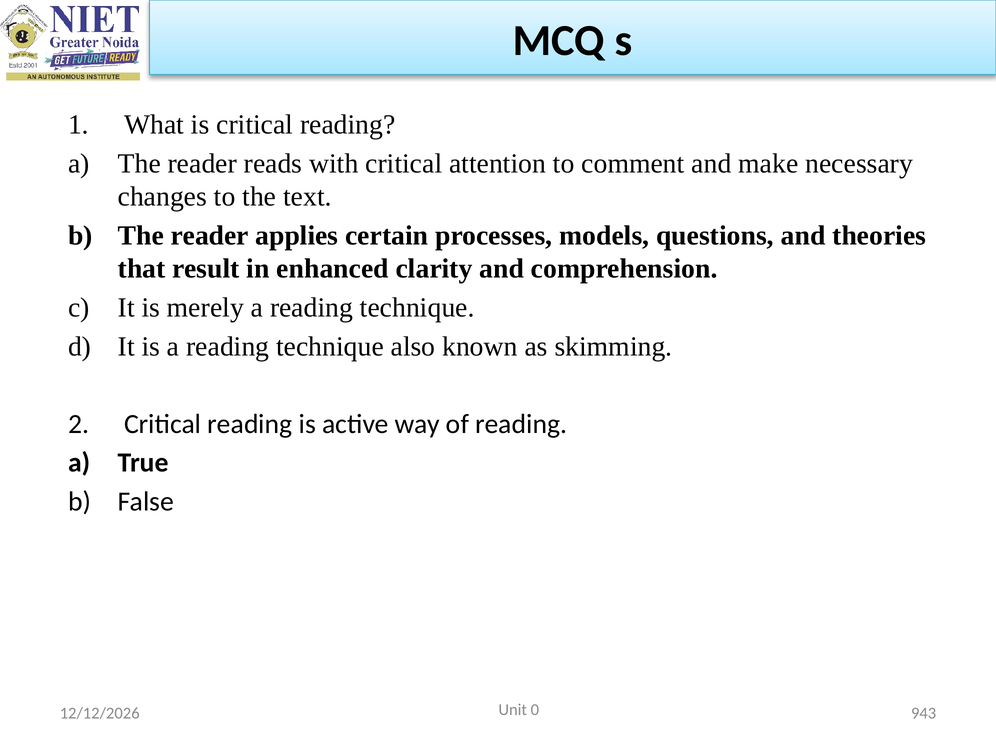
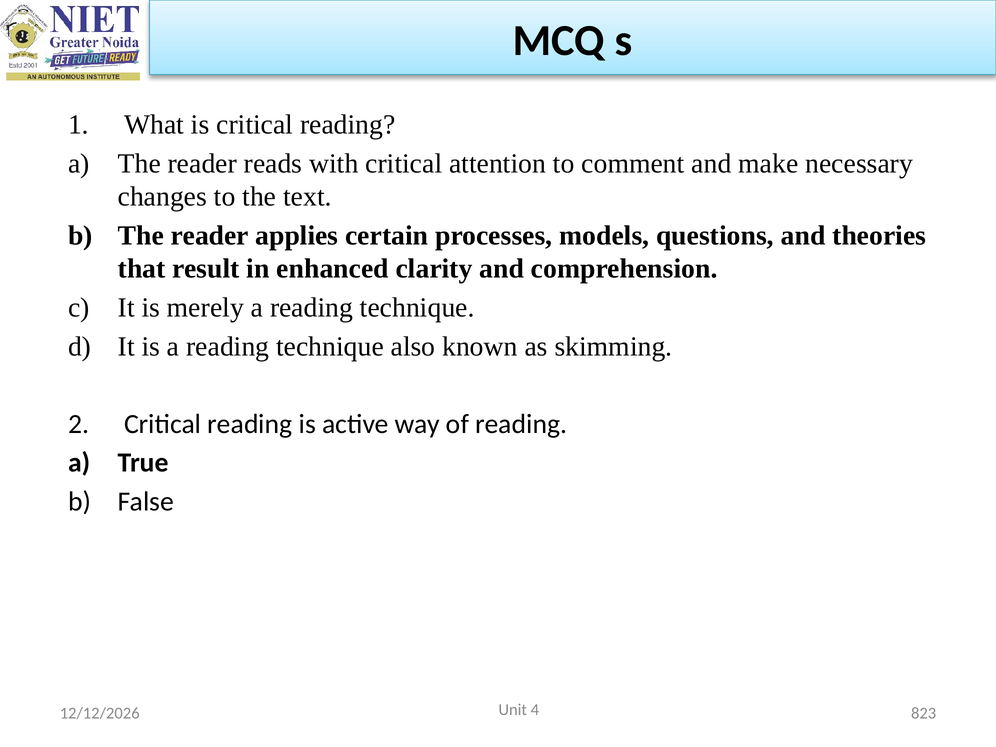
0: 0 -> 4
943: 943 -> 823
